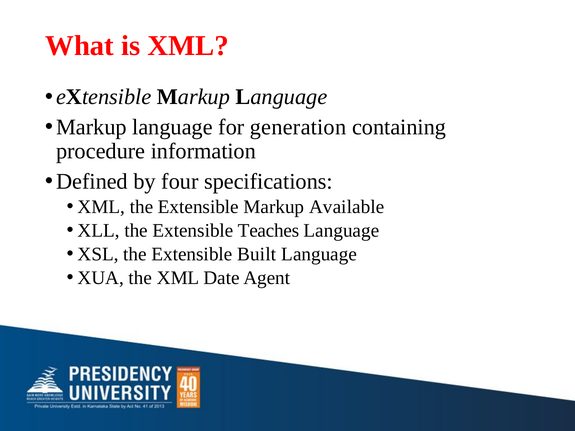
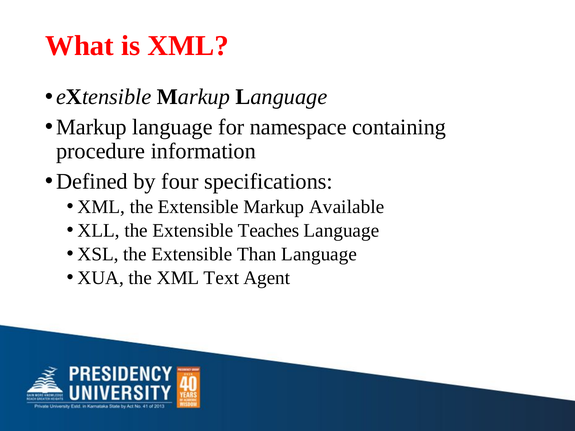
generation: generation -> namespace
Built: Built -> Than
Date: Date -> Text
